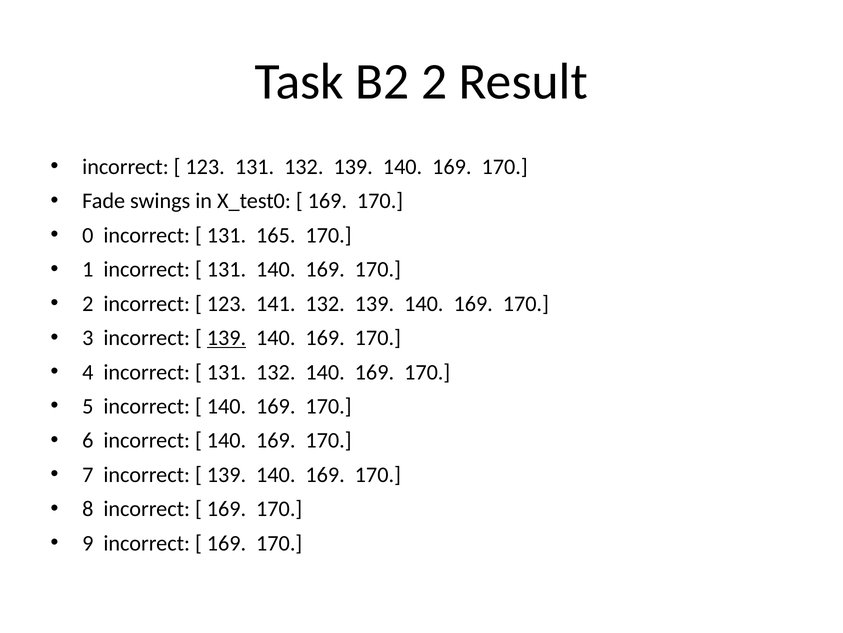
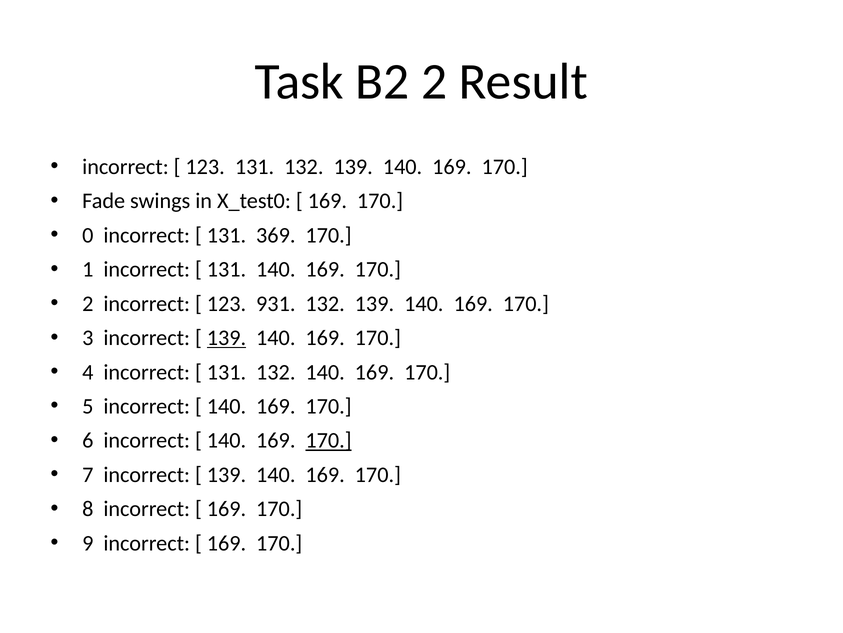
165: 165 -> 369
141: 141 -> 931
170 at (329, 440) underline: none -> present
